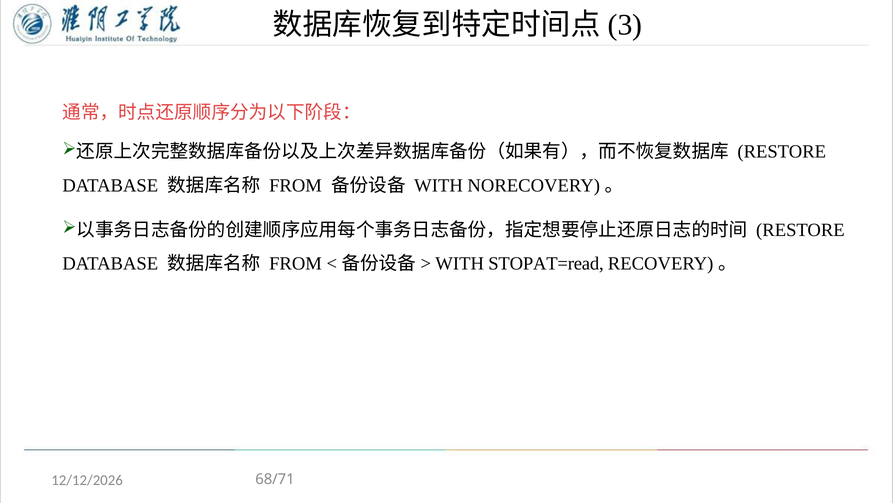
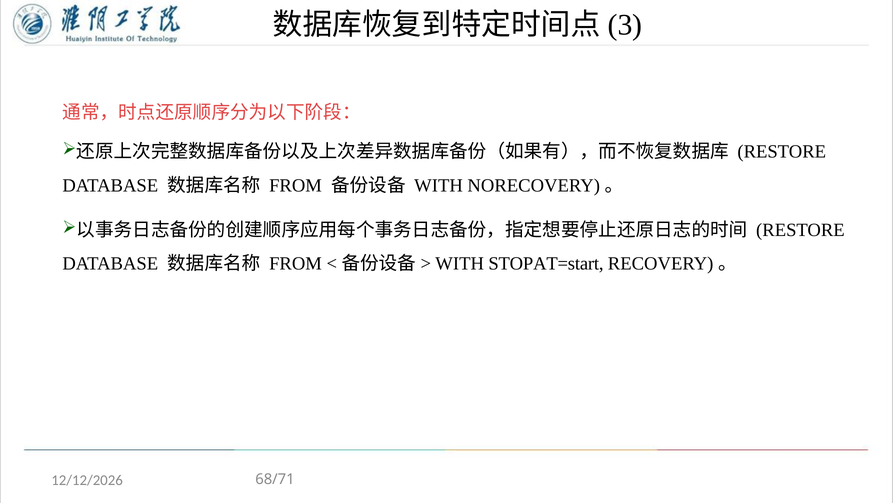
STOPAT=read: STOPAT=read -> STOPAT=start
